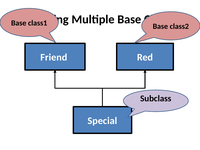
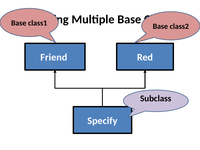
Special: Special -> Specify
